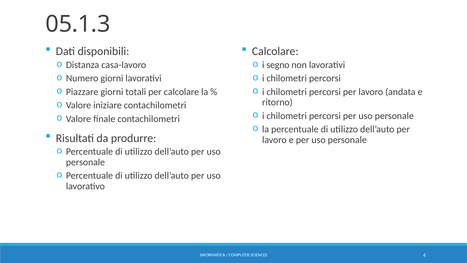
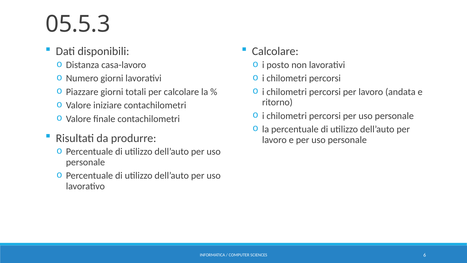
05.1.3: 05.1.3 -> 05.5.3
segno: segno -> posto
